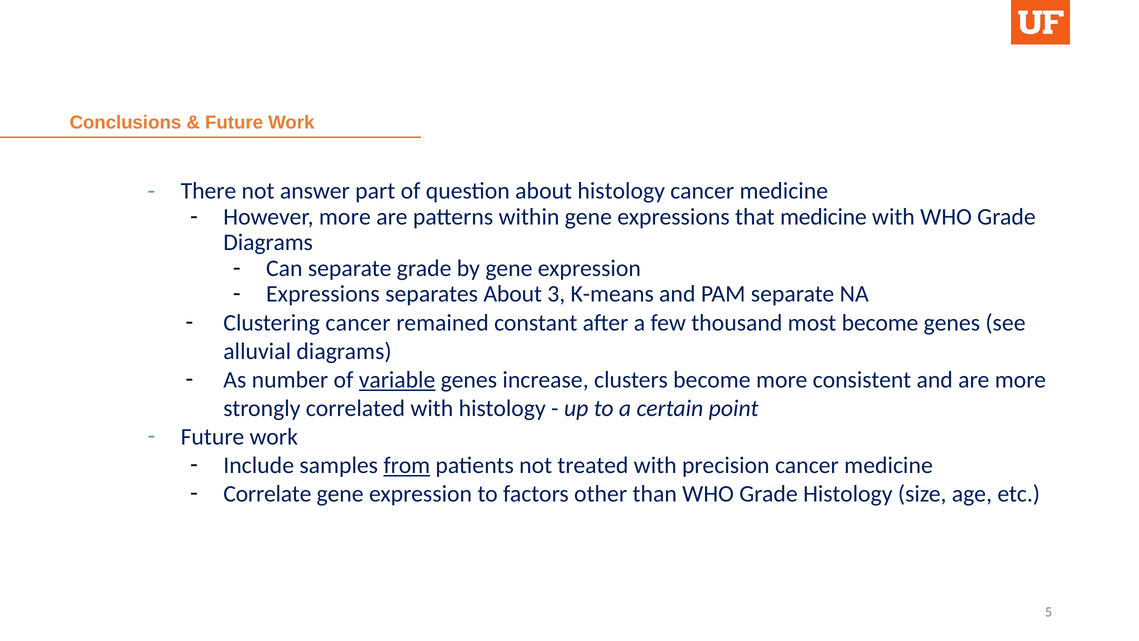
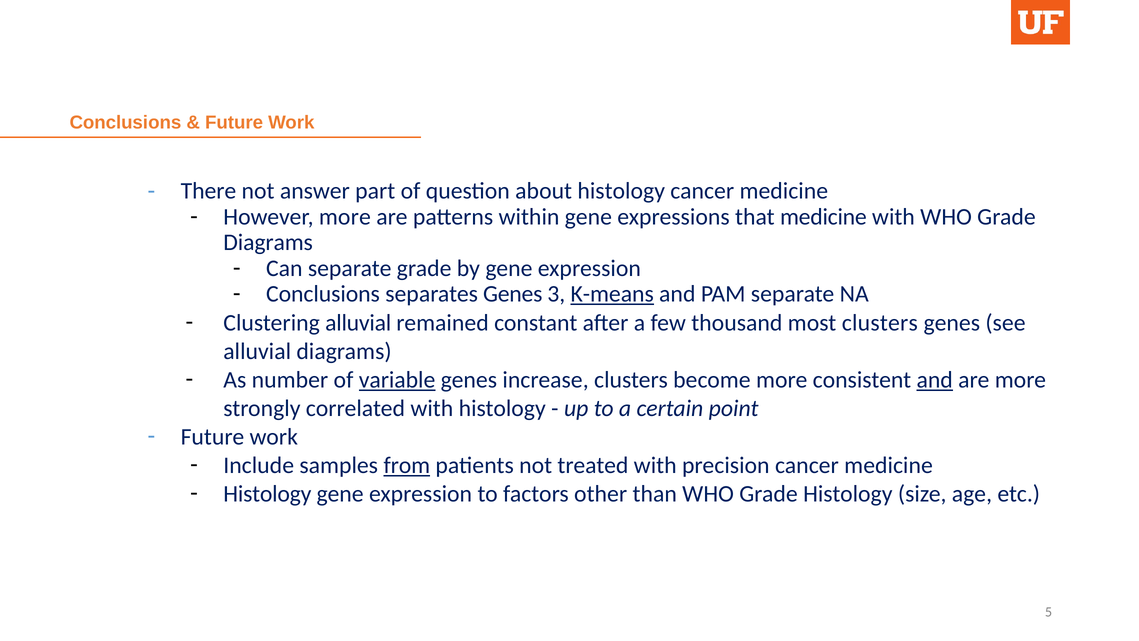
Expressions at (323, 294): Expressions -> Conclusions
separates About: About -> Genes
K-means underline: none -> present
Clustering cancer: cancer -> alluvial
most become: become -> clusters
and at (935, 380) underline: none -> present
Correlate at (267, 494): Correlate -> Histology
